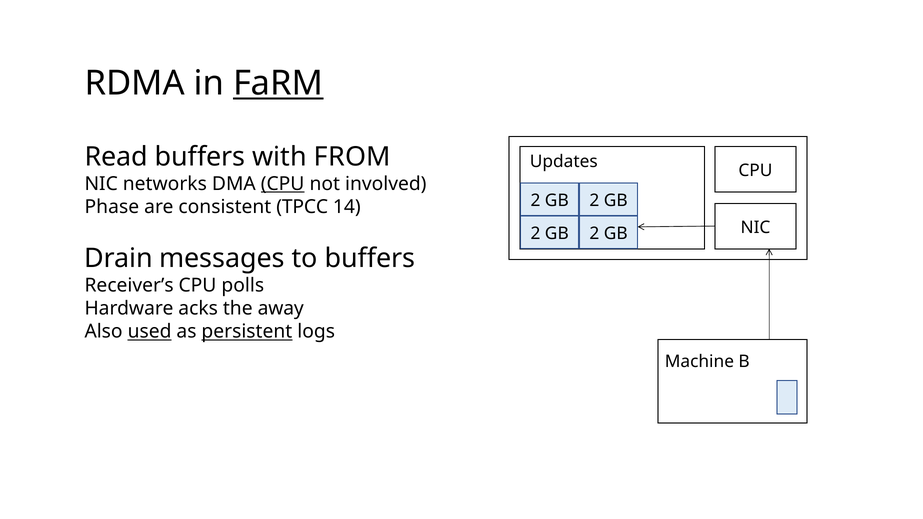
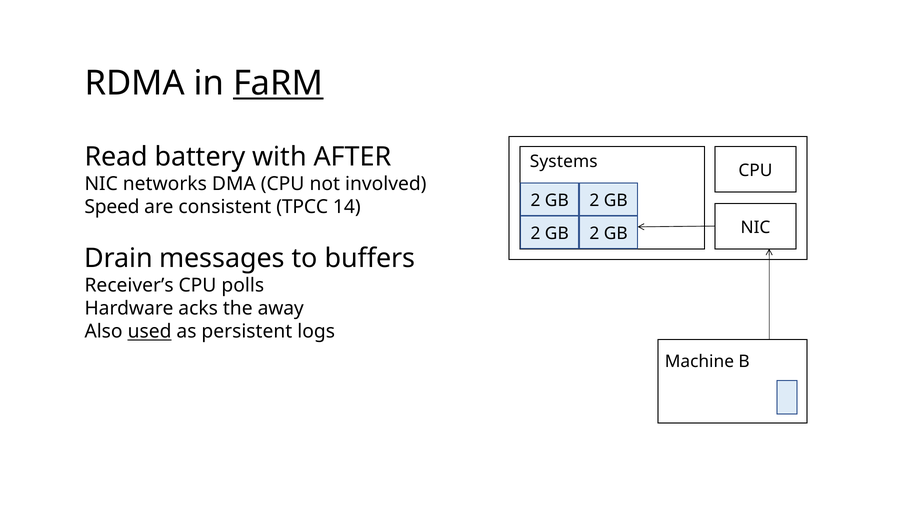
Read buffers: buffers -> battery
FROM: FROM -> AFTER
Updates: Updates -> Systems
CPU at (283, 184) underline: present -> none
Phase: Phase -> Speed
persistent underline: present -> none
